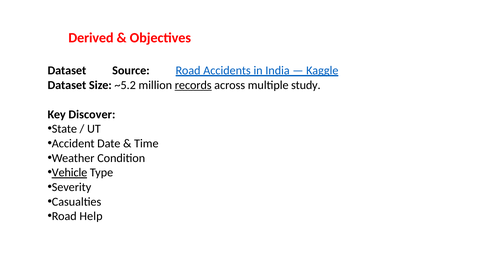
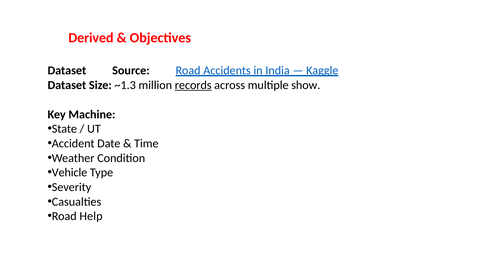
~5.2: ~5.2 -> ~1.3
study: study -> show
Discover: Discover -> Machine
Vehicle underline: present -> none
